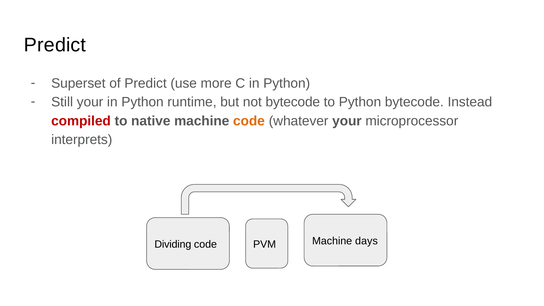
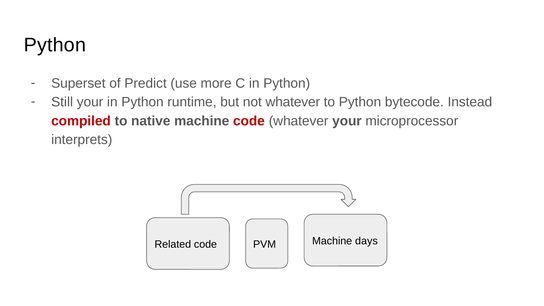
Predict at (55, 45): Predict -> Python
not bytecode: bytecode -> whatever
code at (249, 121) colour: orange -> red
Dividing: Dividing -> Related
